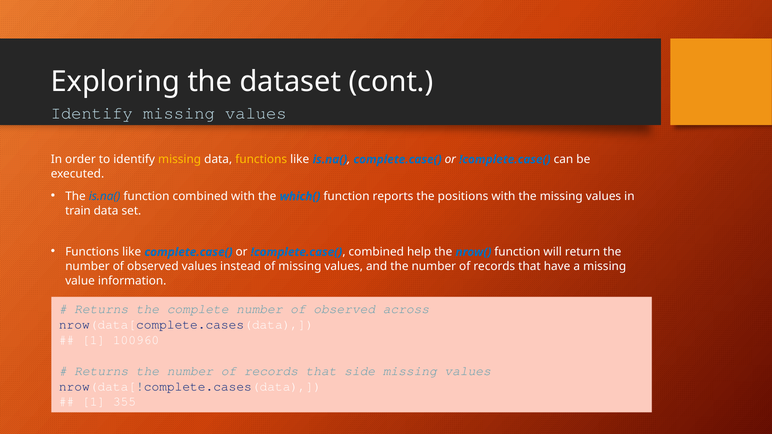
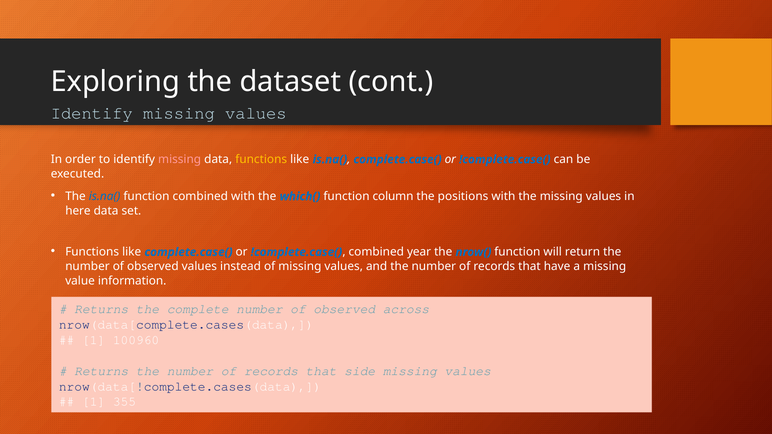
missing at (180, 160) colour: yellow -> pink
reports: reports -> column
train: train -> here
help: help -> year
